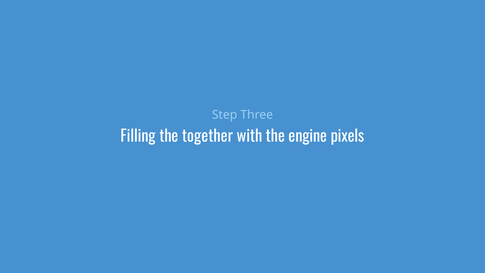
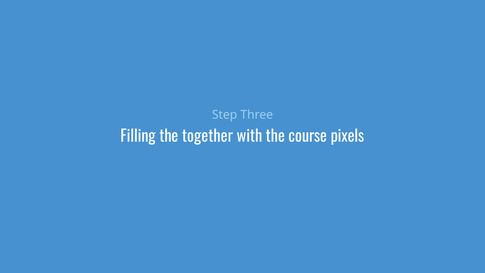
engine: engine -> course
